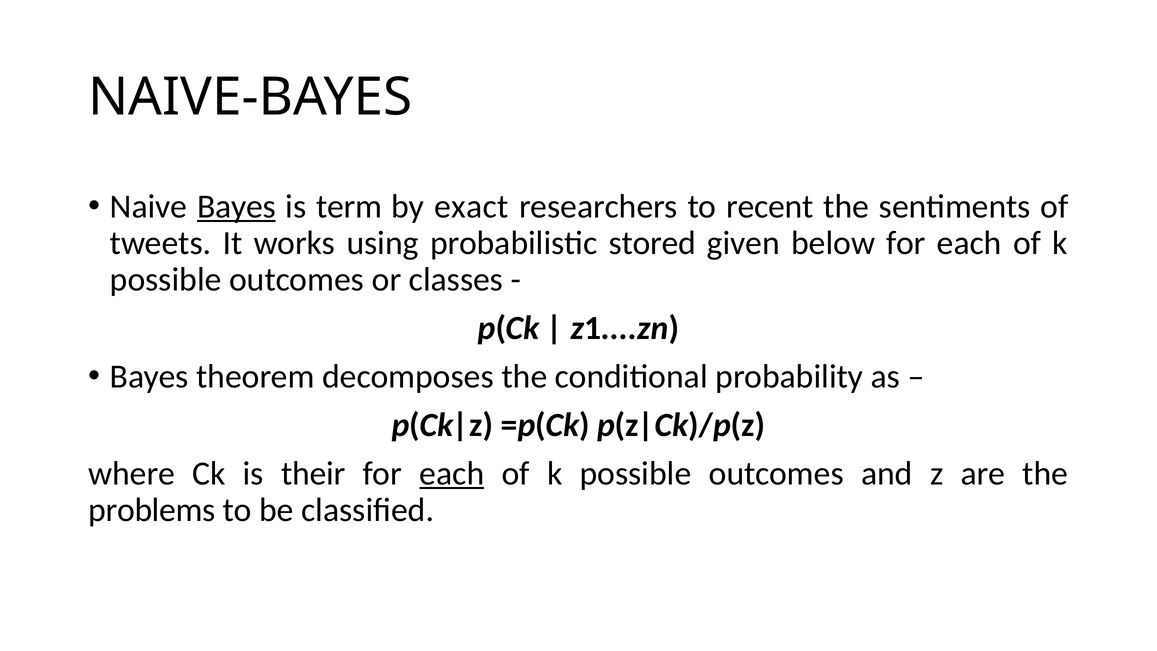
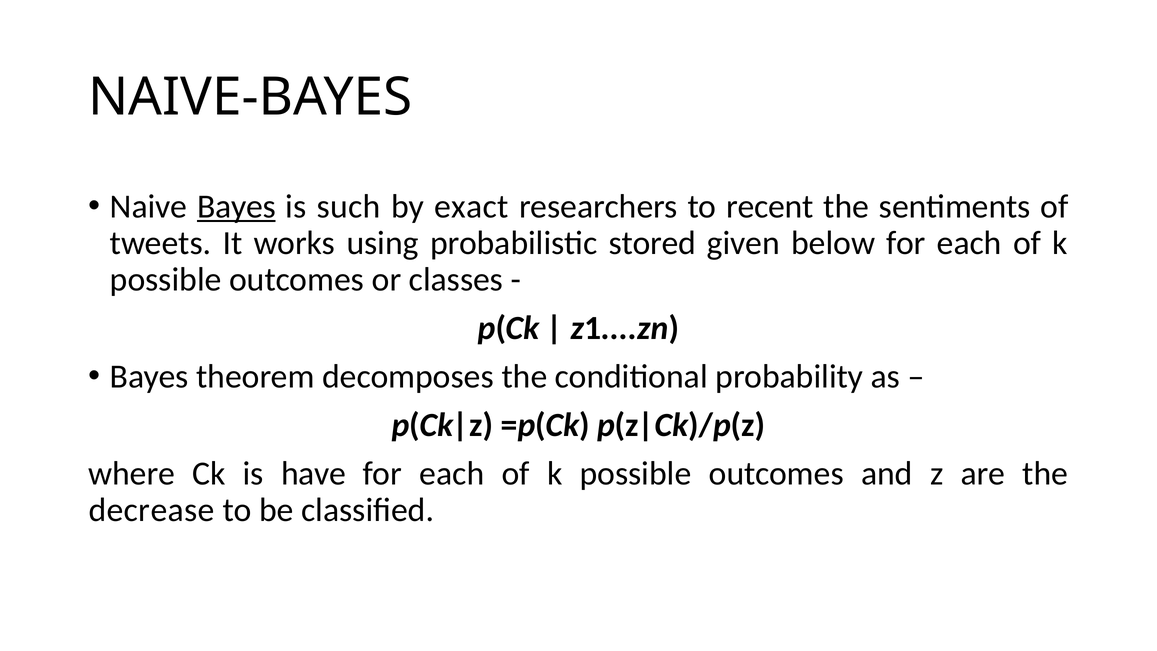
term: term -> such
their: their -> have
each at (452, 473) underline: present -> none
problems: problems -> decrease
